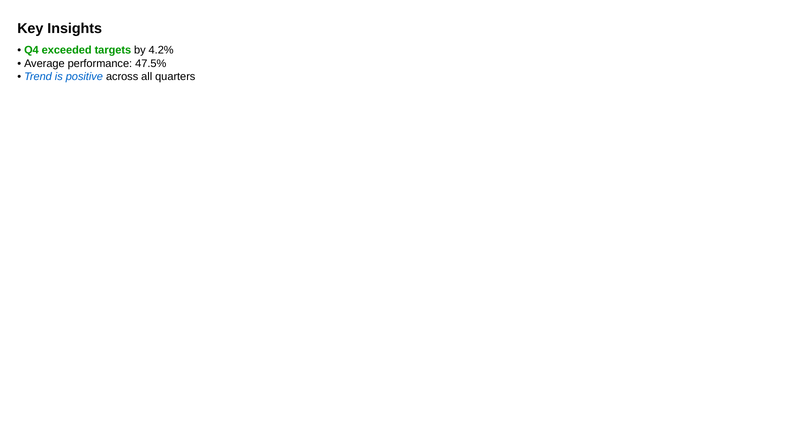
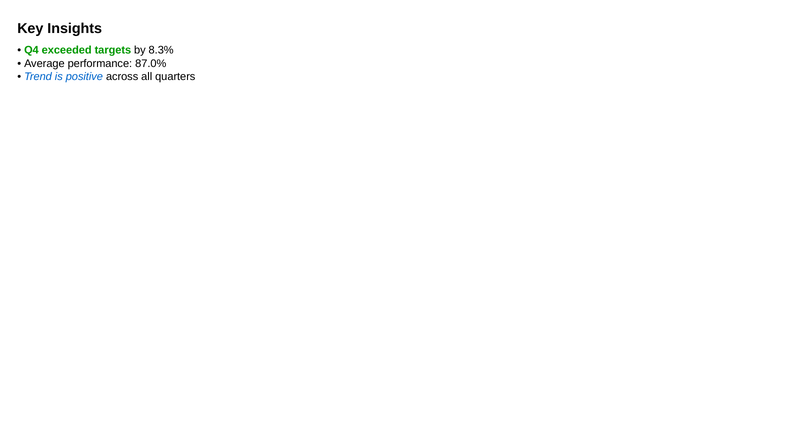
4.2%: 4.2% -> 8.3%
47.5%: 47.5% -> 87.0%
